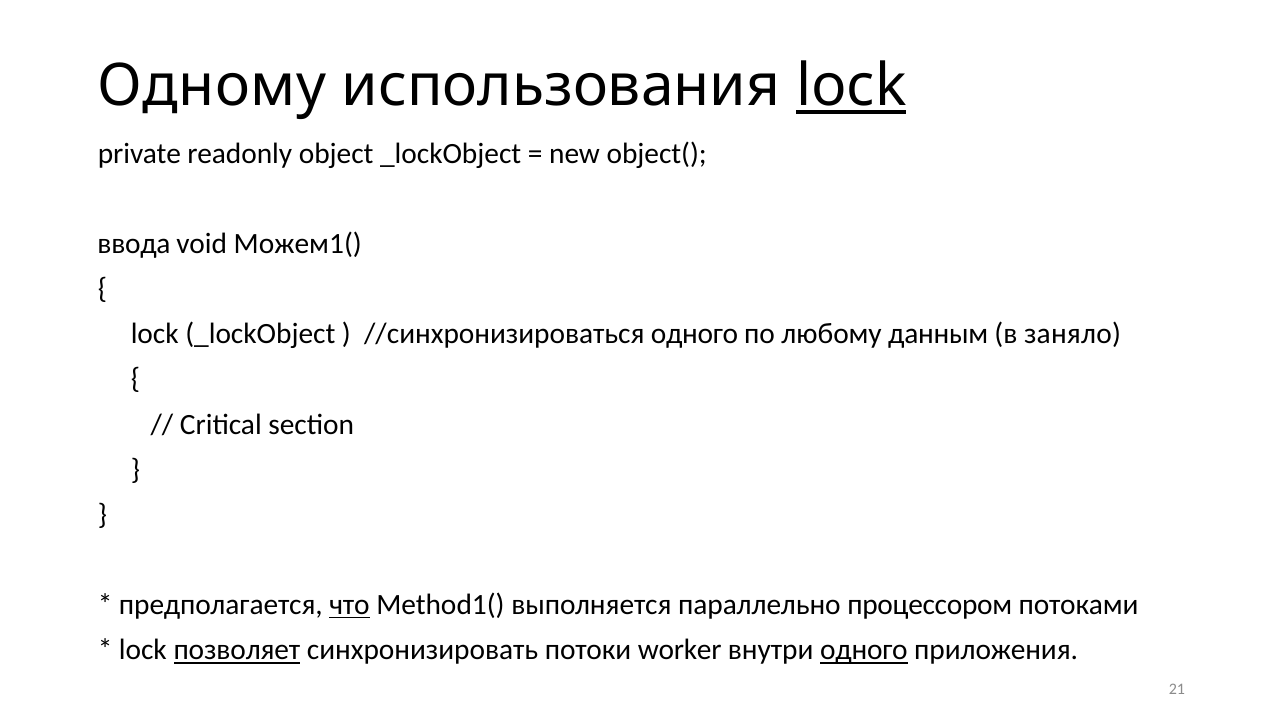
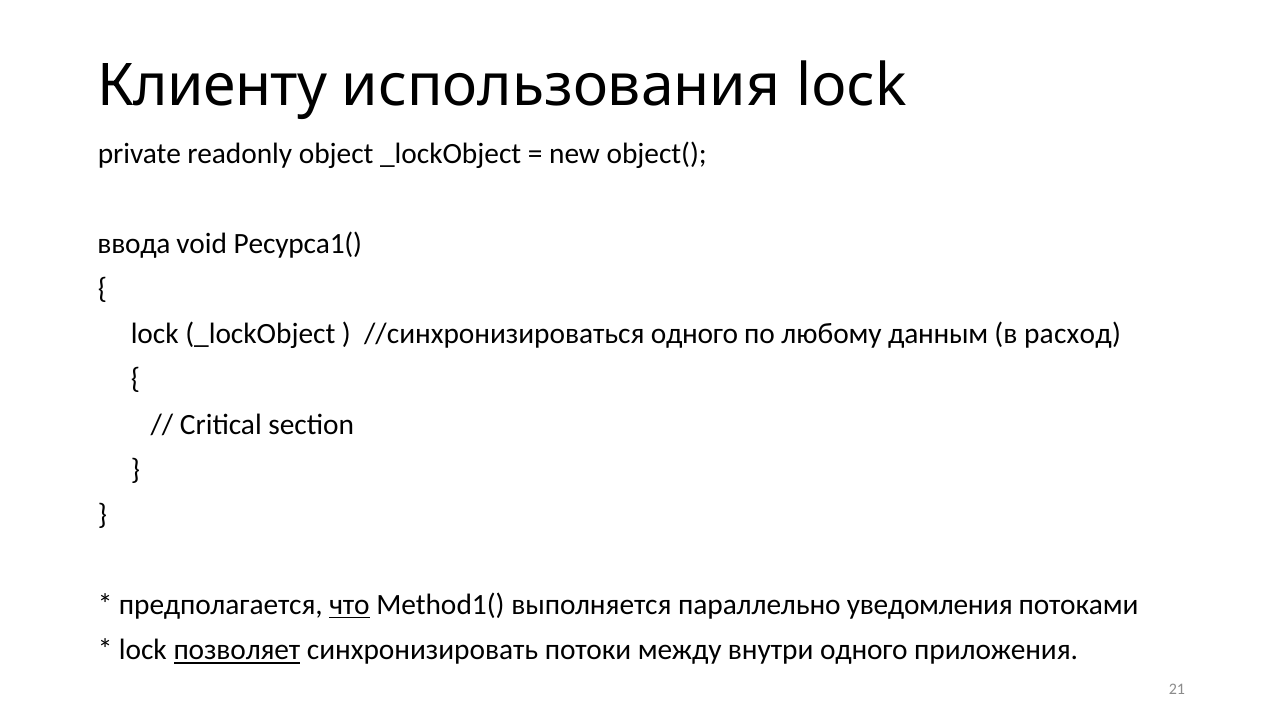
Одному: Одному -> Клиенту
lock at (851, 87) underline: present -> none
Можем1(: Можем1( -> Ресурса1(
заняло: заняло -> расход
процессором: процессором -> уведомления
worker: worker -> между
одного at (864, 650) underline: present -> none
